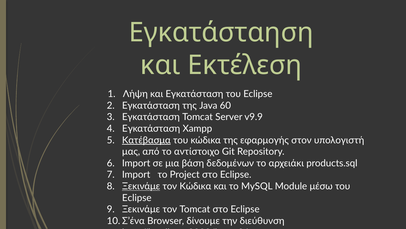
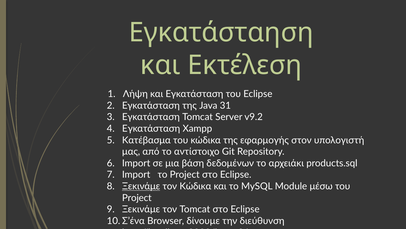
60: 60 -> 31
v9.9: v9.9 -> v9.2
Κατέβασμα underline: present -> none
Eclipse at (137, 197): Eclipse -> Project
